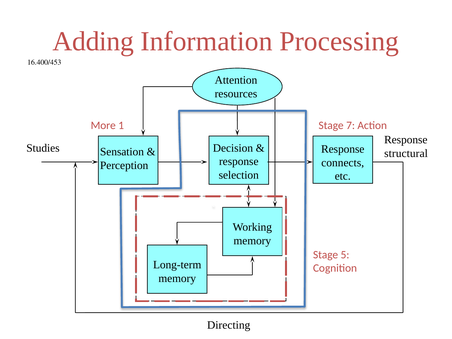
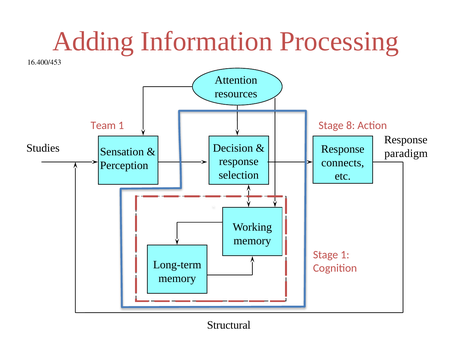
More: More -> Team
7: 7 -> 8
structural: structural -> paradigm
Stage 5: 5 -> 1
Directing: Directing -> Structural
